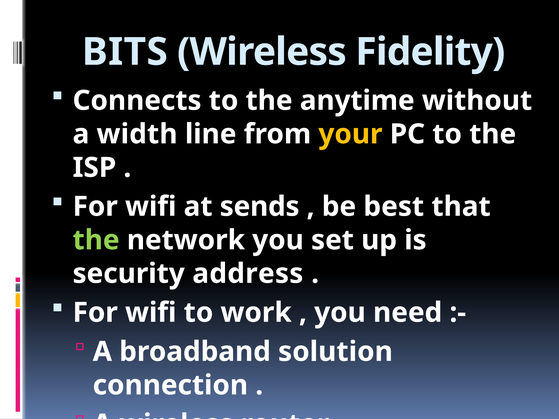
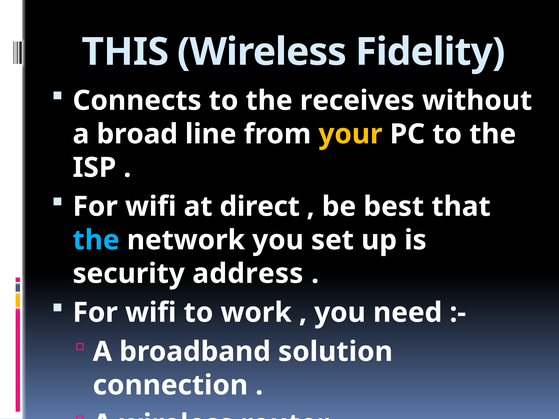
BITS: BITS -> THIS
anytime: anytime -> receives
width: width -> broad
sends: sends -> direct
the at (96, 240) colour: light green -> light blue
